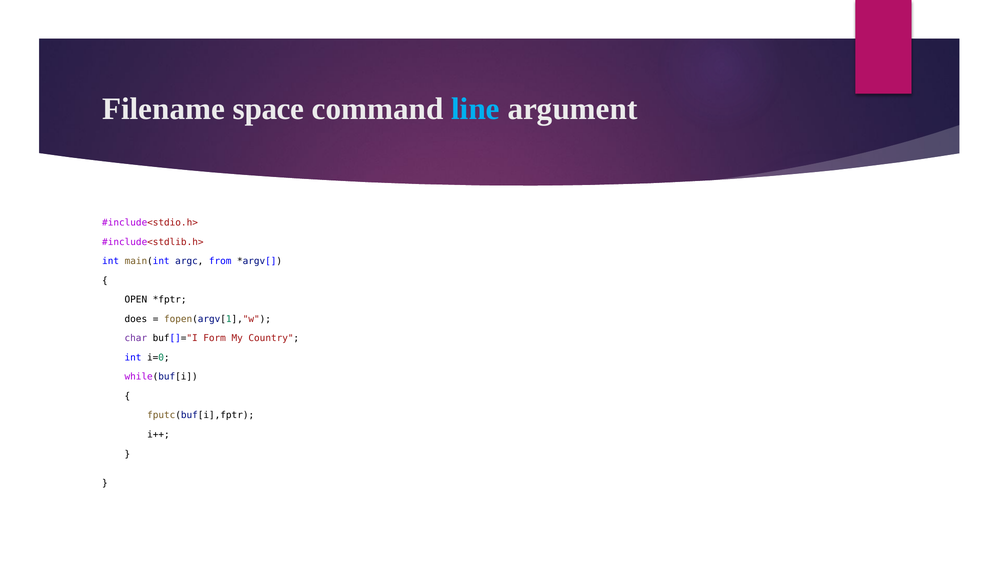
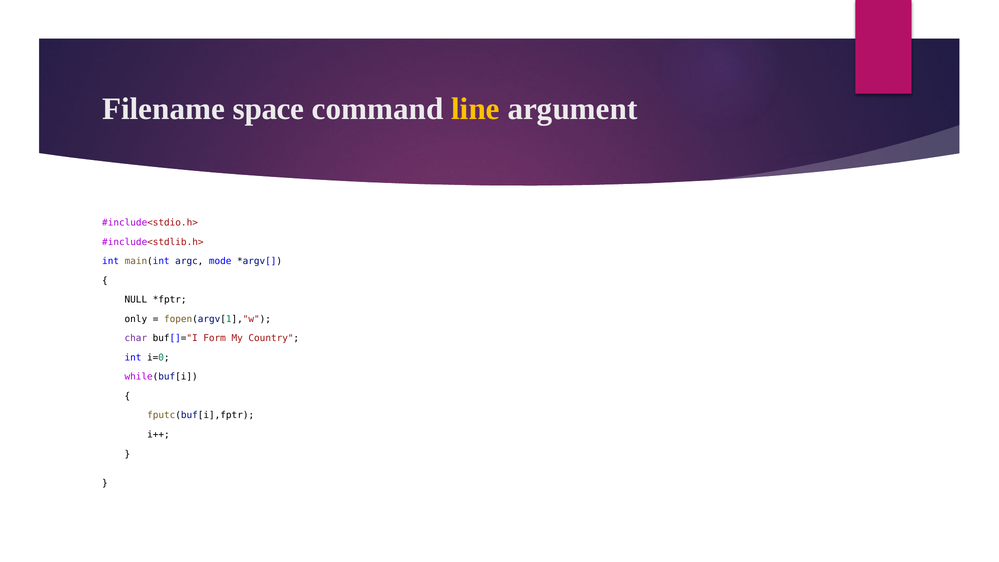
line colour: light blue -> yellow
from: from -> mode
OPEN: OPEN -> NULL
does: does -> only
